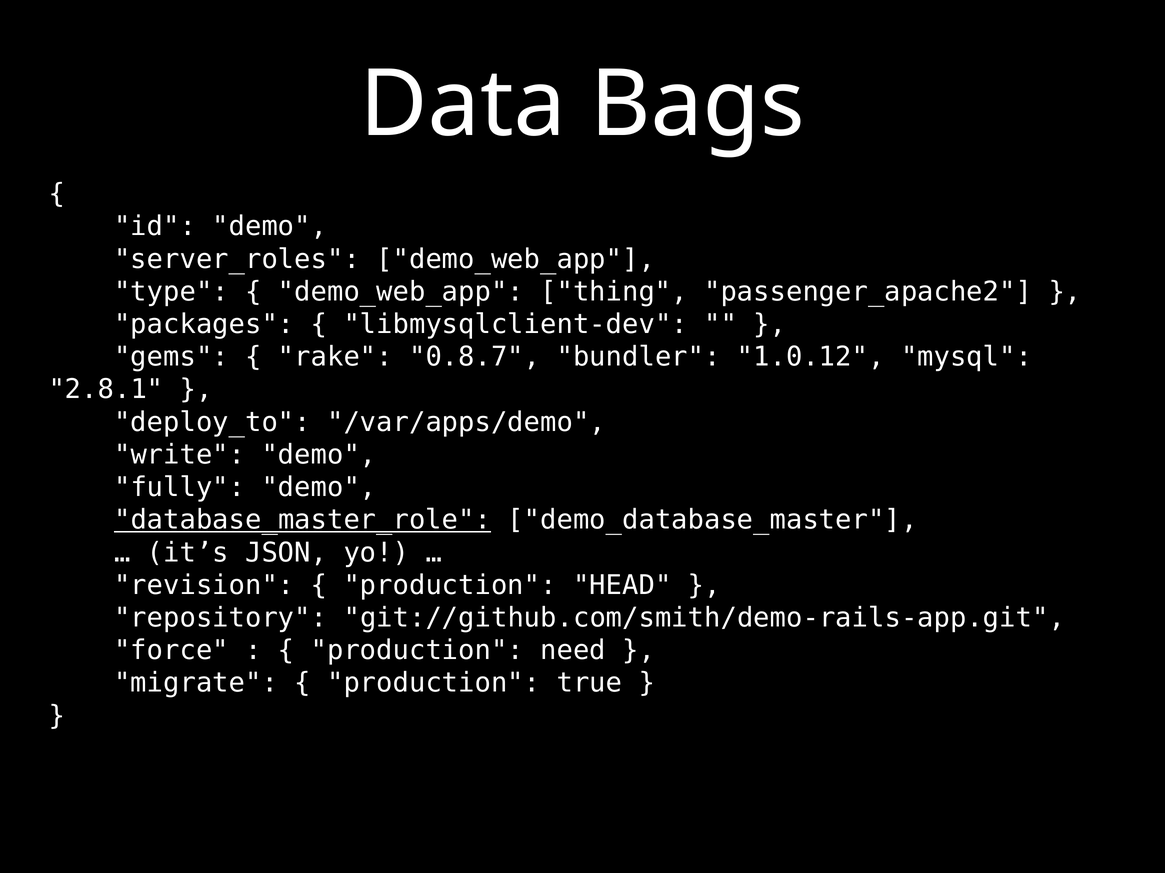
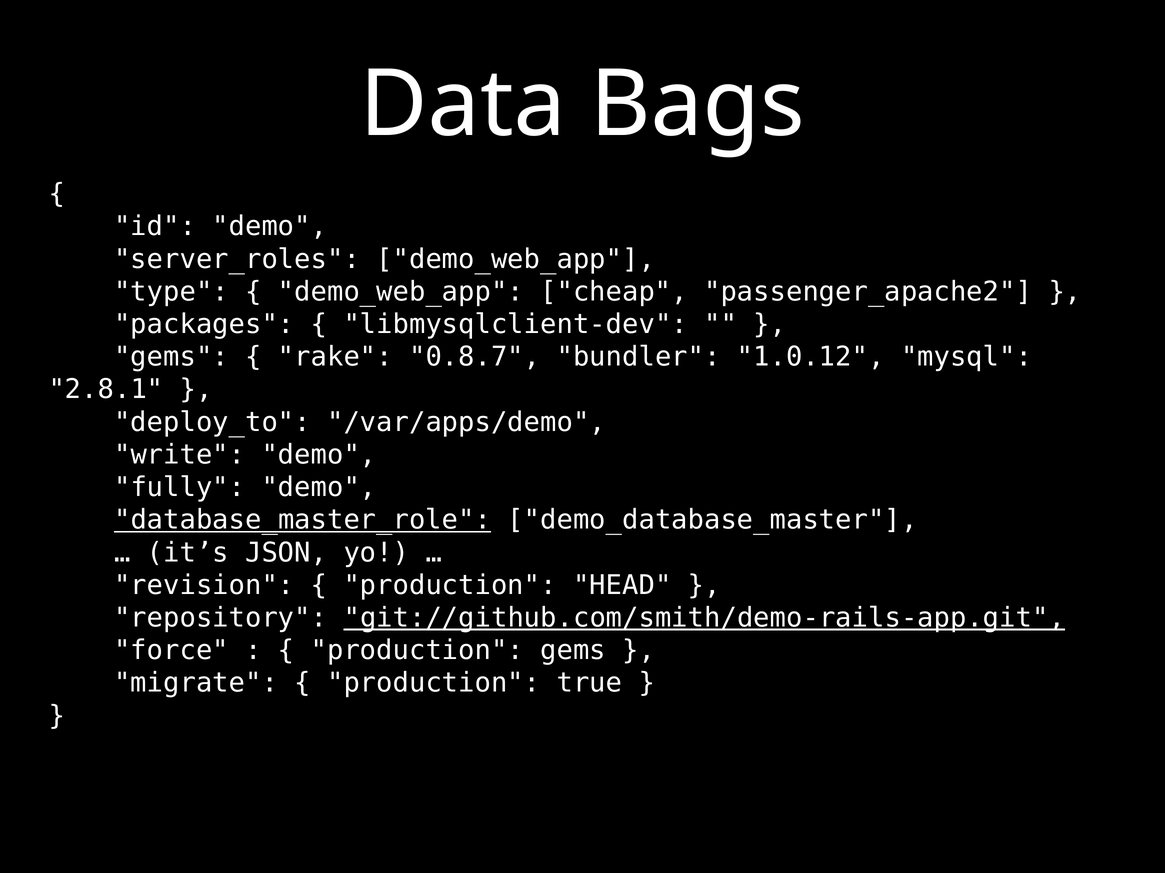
thing: thing -> cheap
git://github.com/smith/demo-rails-app.git underline: none -> present
production need: need -> gems
